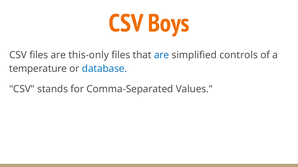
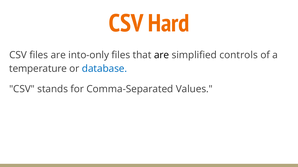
Boys: Boys -> Hard
this-only: this-only -> into-only
are at (162, 55) colour: blue -> black
